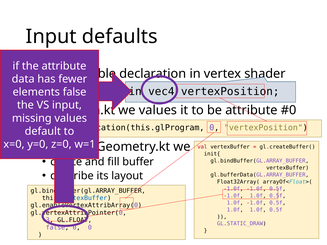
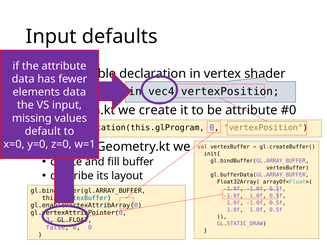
elements false: false -> data
values at (158, 110): values -> create
